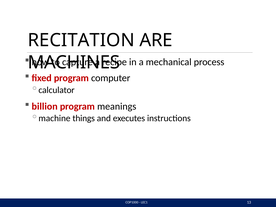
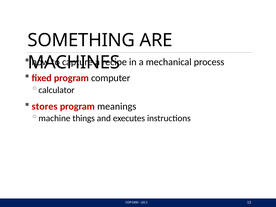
RECITATION: RECITATION -> SOMETHING
billion: billion -> stores
